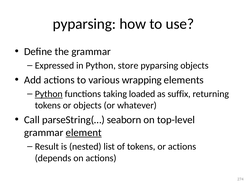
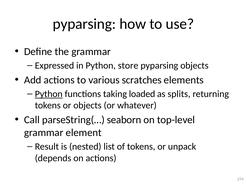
wrapping: wrapping -> scratches
suffix: suffix -> splits
element underline: present -> none
or actions: actions -> unpack
